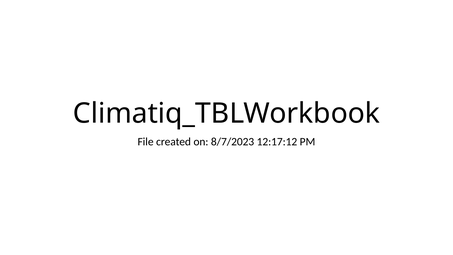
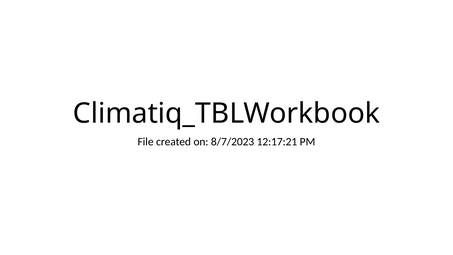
12:17:12: 12:17:12 -> 12:17:21
